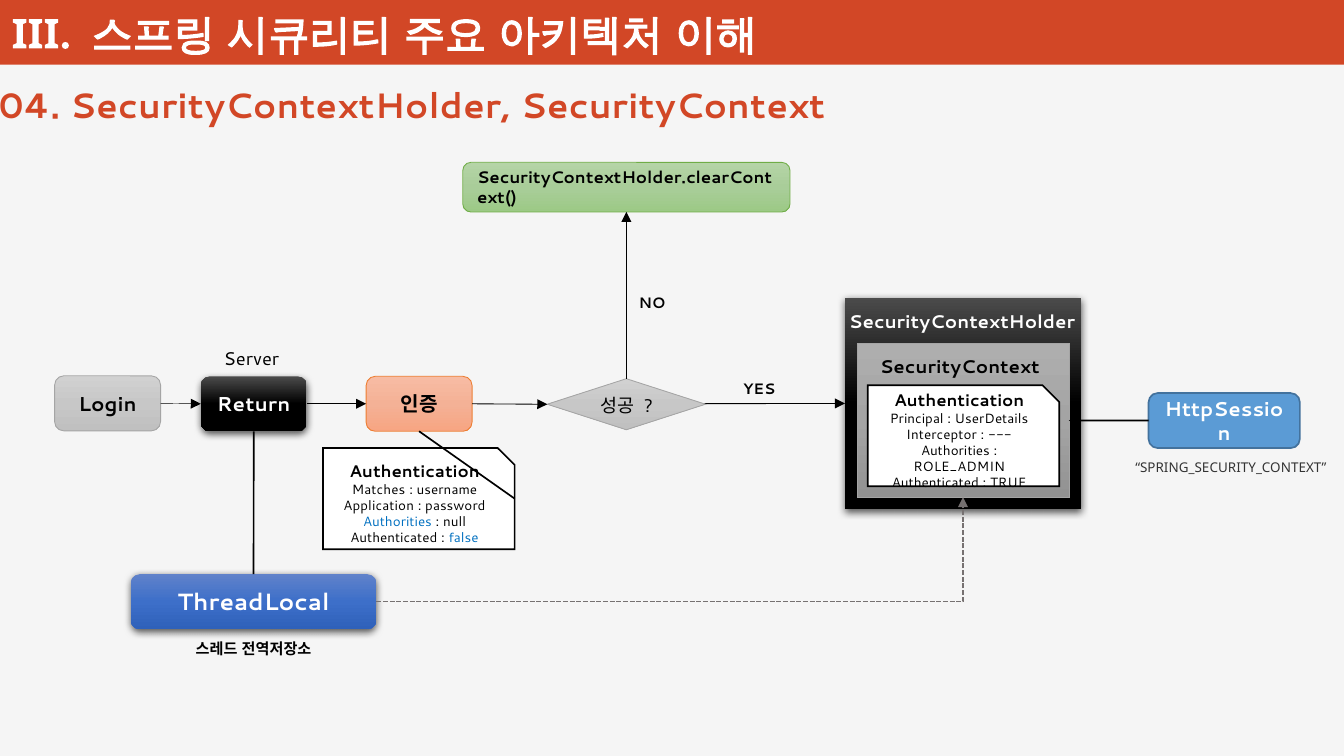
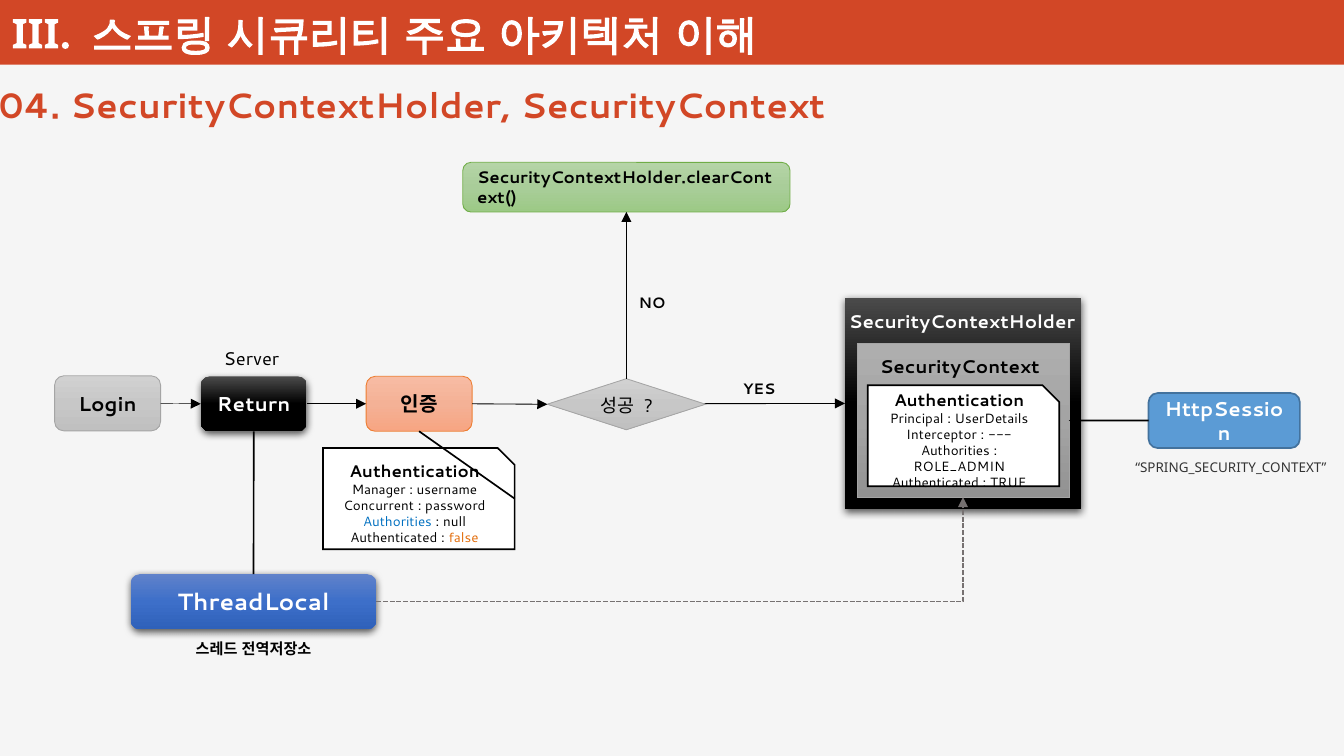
Matches: Matches -> Manager
Application: Application -> Concurrent
false colour: blue -> orange
